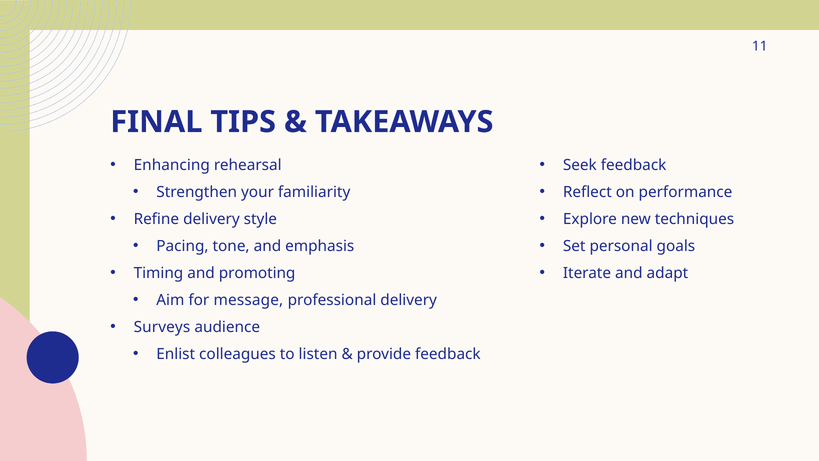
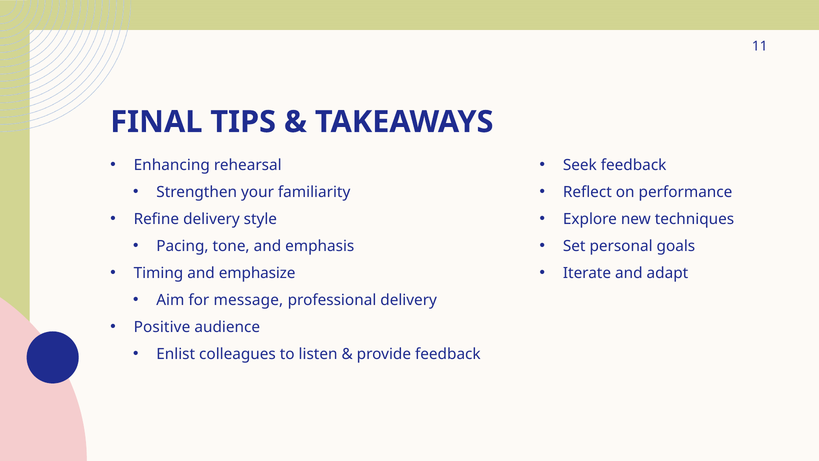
promoting: promoting -> emphasize
Surveys: Surveys -> Positive
